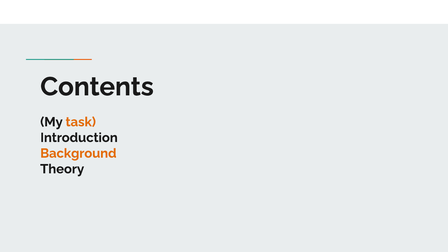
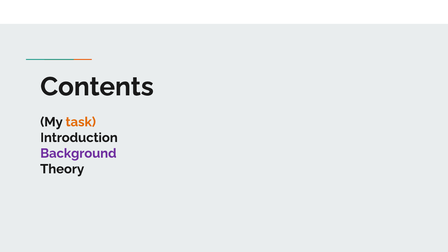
Background colour: orange -> purple
